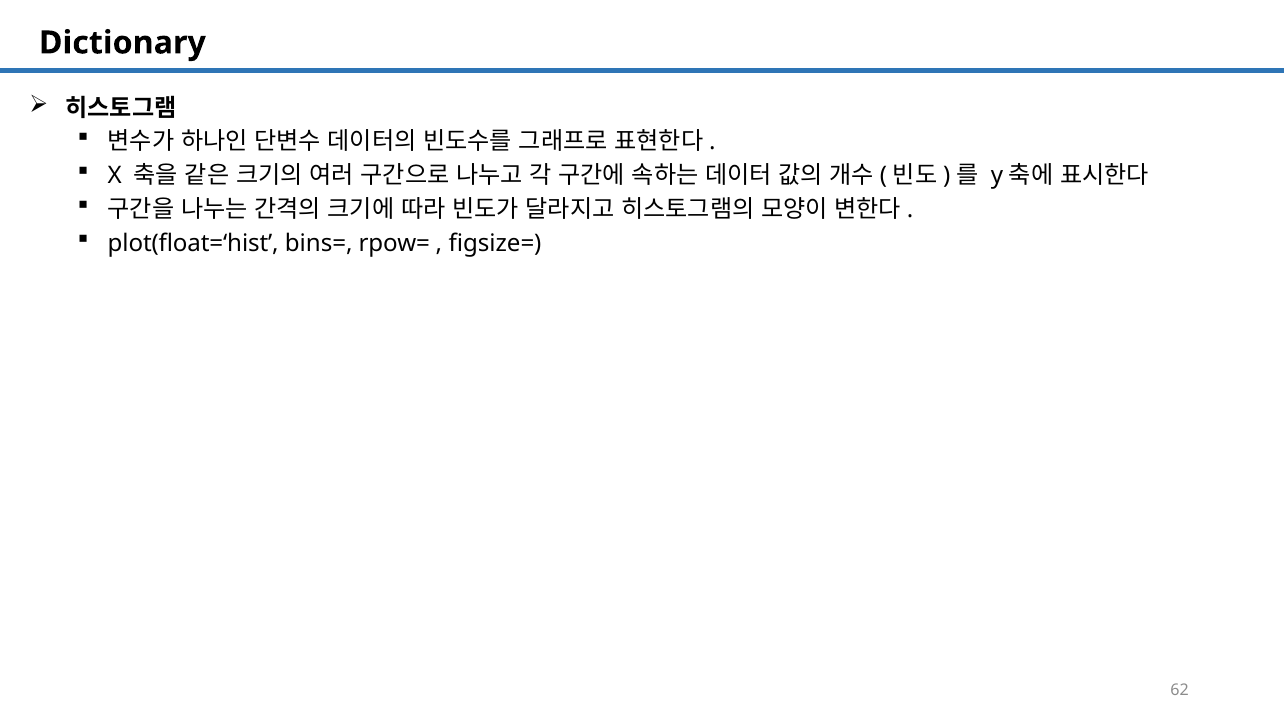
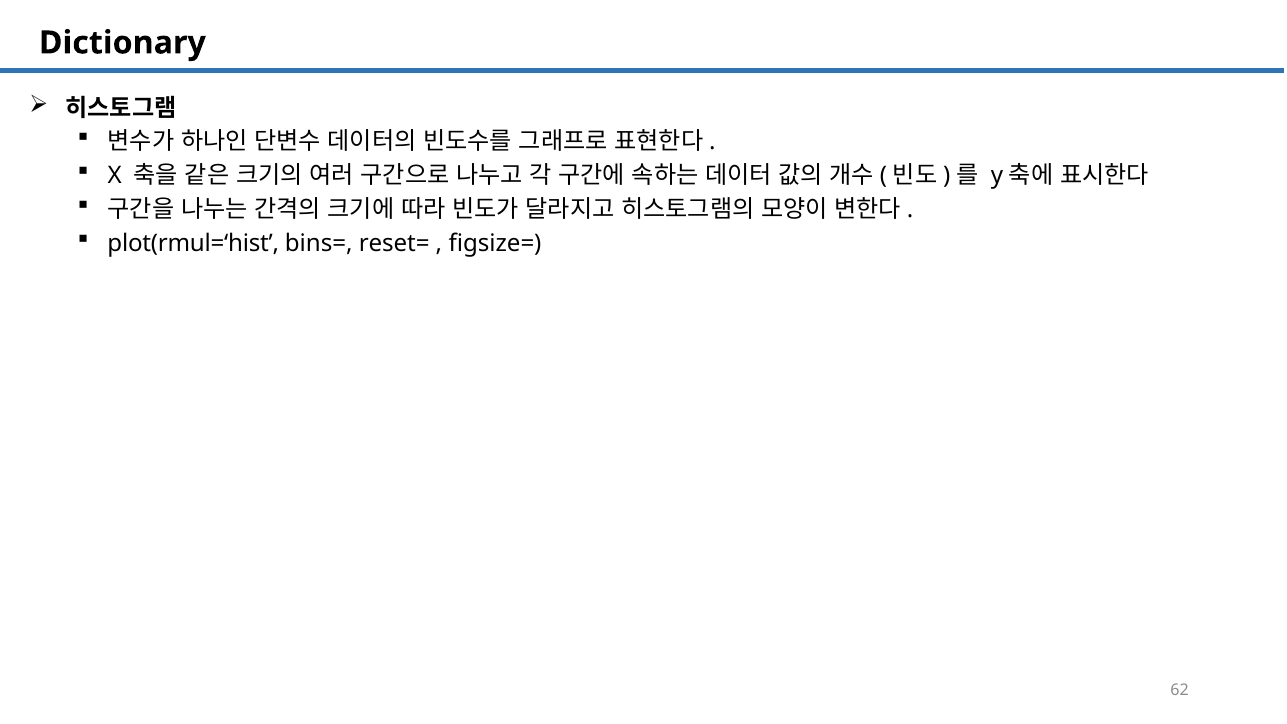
plot(float=‘hist: plot(float=‘hist -> plot(rmul=‘hist
rpow=: rpow= -> reset=
